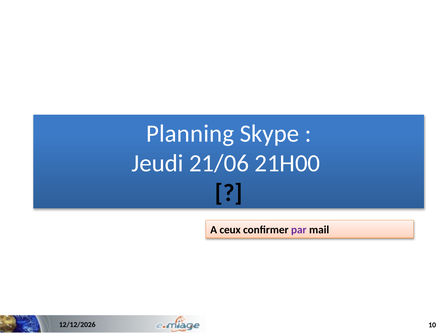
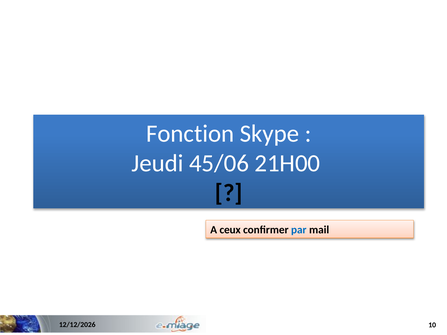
Planning: Planning -> Fonction
21/06: 21/06 -> 45/06
par colour: purple -> blue
